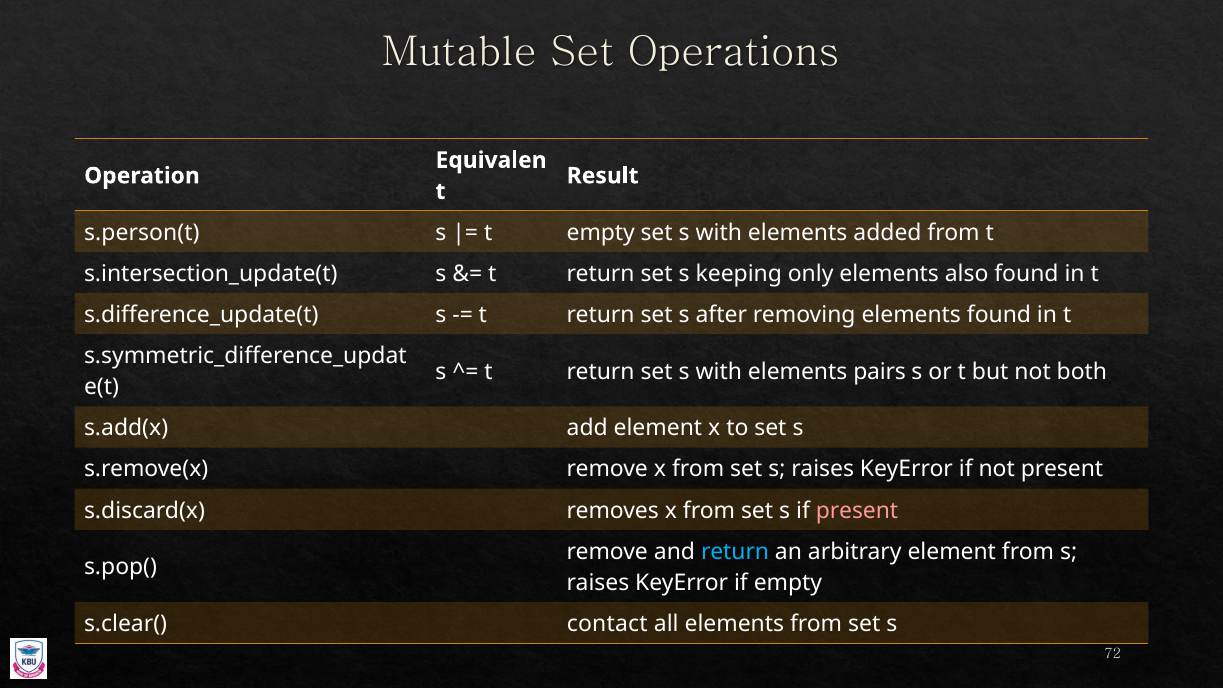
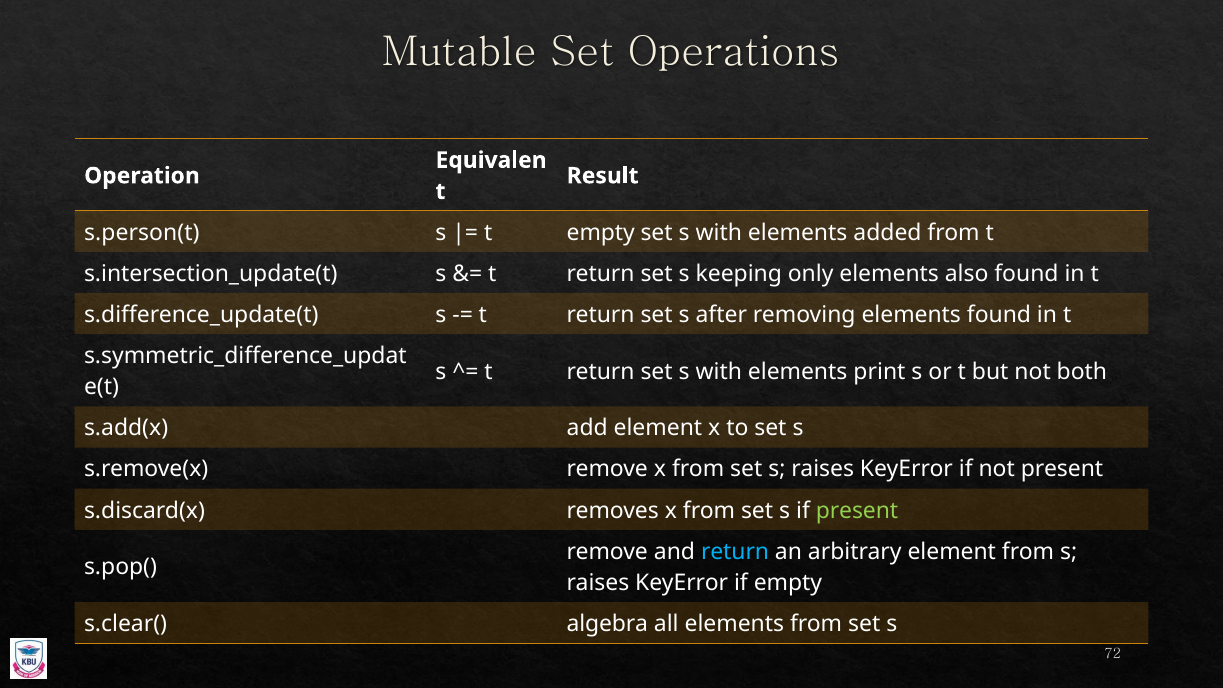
pairs: pairs -> print
present at (857, 510) colour: pink -> light green
contact: contact -> algebra
